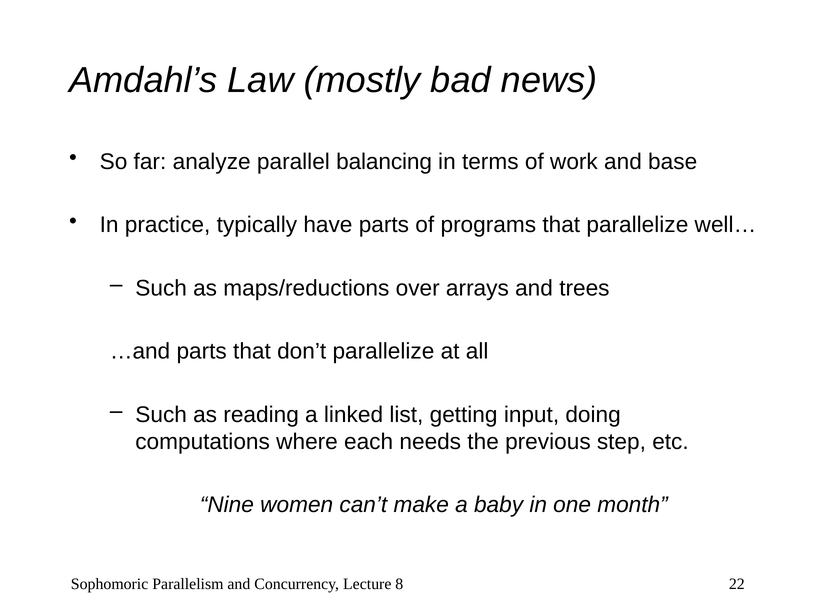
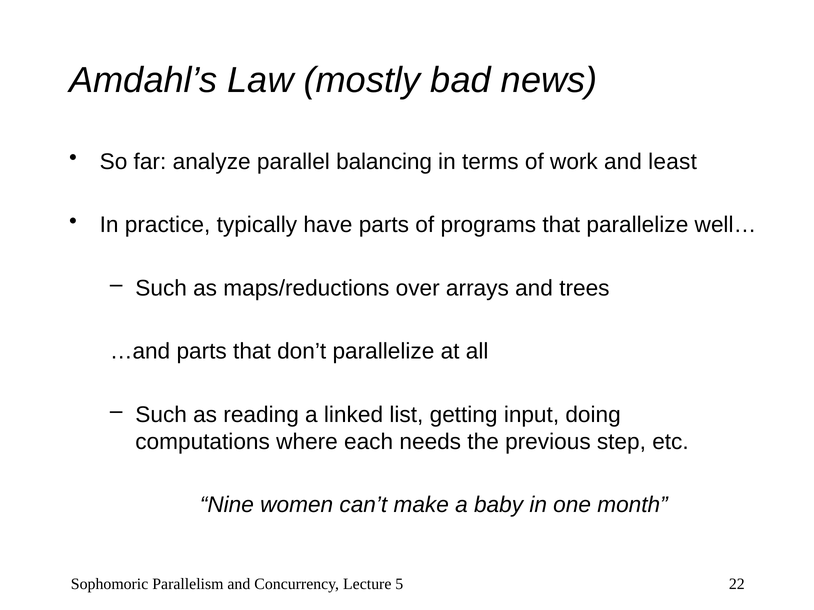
base: base -> least
8: 8 -> 5
